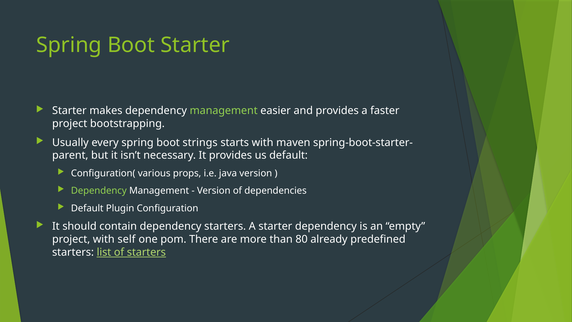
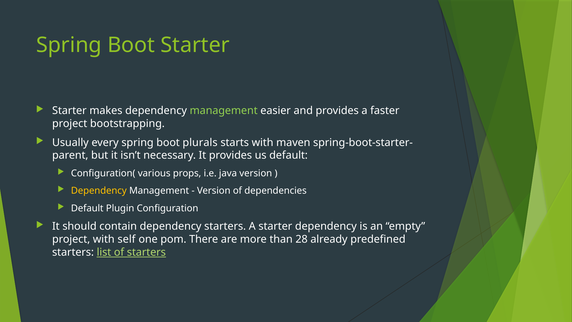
strings: strings -> plurals
Dependency at (99, 191) colour: light green -> yellow
80: 80 -> 28
